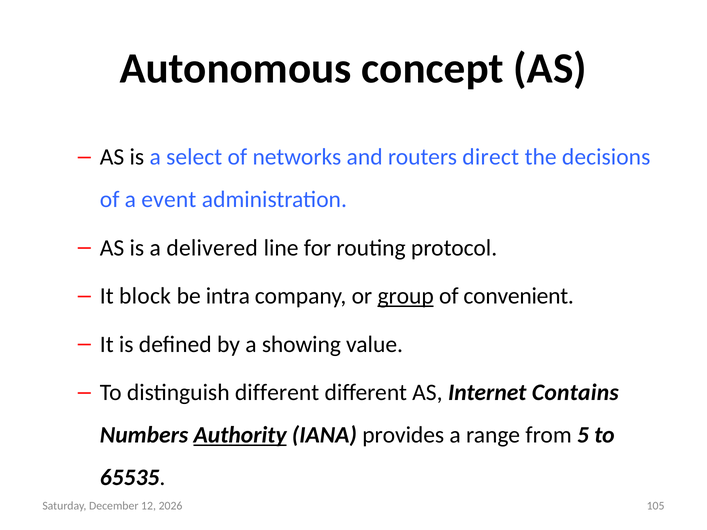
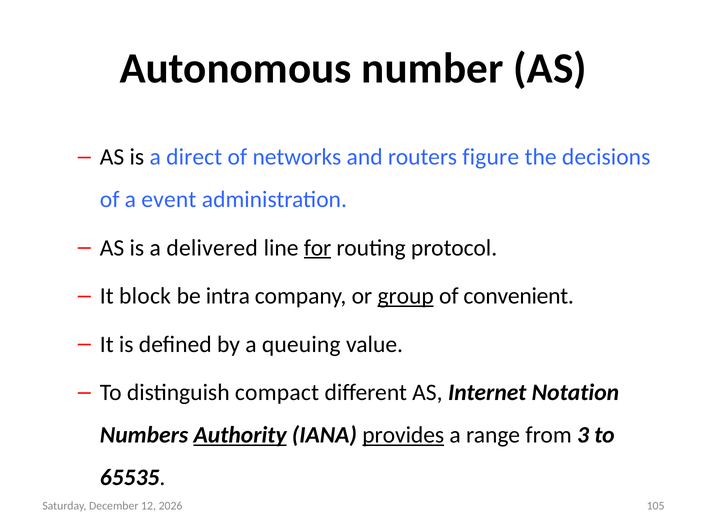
concept: concept -> number
select: select -> direct
direct: direct -> figure
for underline: none -> present
showing: showing -> queuing
distinguish different: different -> compact
Contains: Contains -> Notation
provides underline: none -> present
5: 5 -> 3
